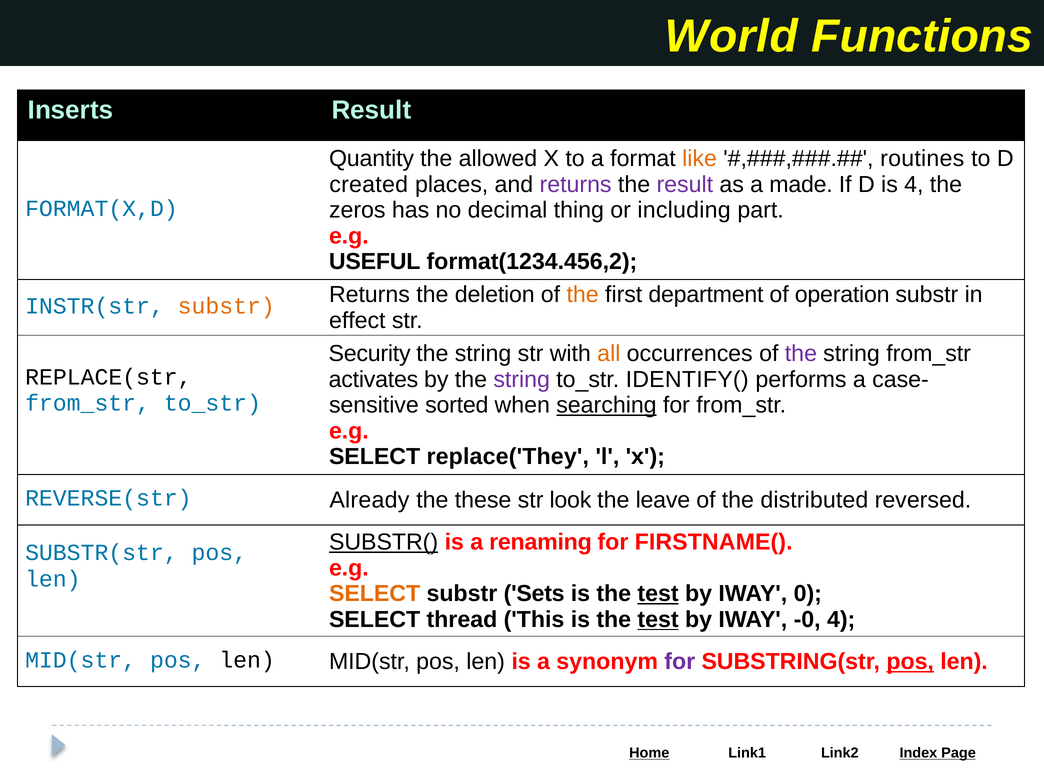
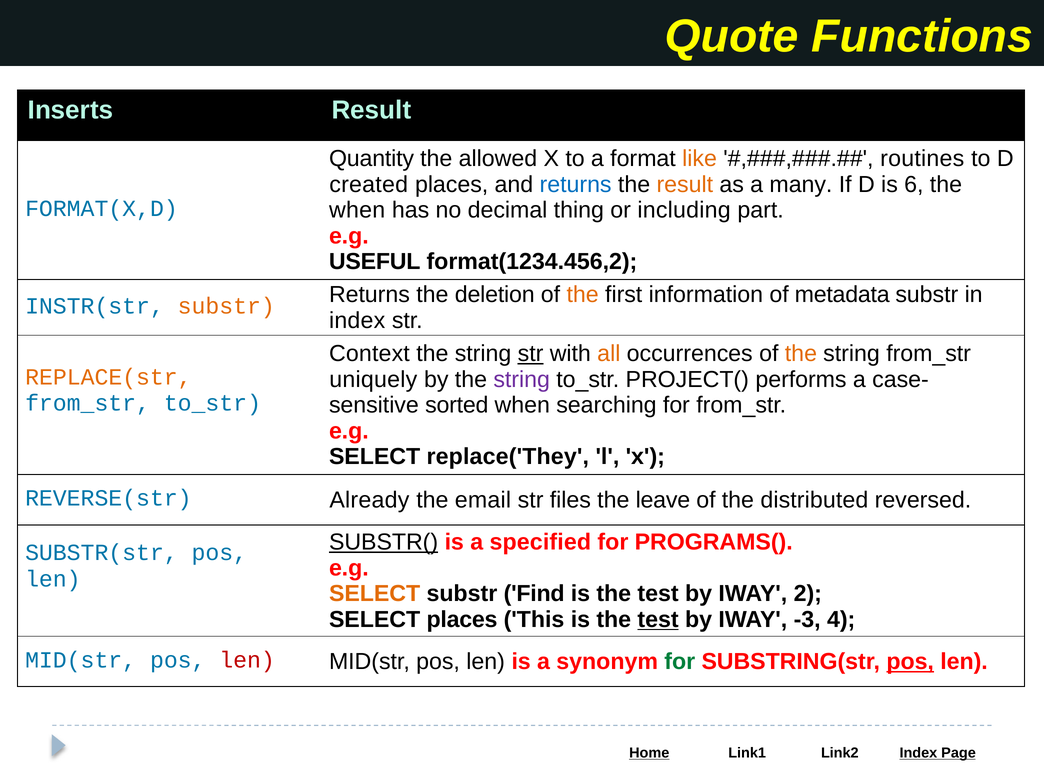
World: World -> Quote
returns at (576, 185) colour: purple -> blue
result at (685, 185) colour: purple -> orange
made: made -> many
is 4: 4 -> 6
zeros at (357, 210): zeros -> when
department: department -> information
operation: operation -> metadata
effect at (357, 321): effect -> index
Security: Security -> Context
str at (531, 354) underline: none -> present
the at (801, 354) colour: purple -> orange
REPLACE(str colour: black -> orange
activates: activates -> uniquely
IDENTIFY(: IDENTIFY( -> PROJECT(
searching underline: present -> none
these: these -> email
look: look -> files
renaming: renaming -> specified
FIRSTNAME(: FIRSTNAME( -> PROGRAMS(
Sets: Sets -> Find
test at (658, 594) underline: present -> none
0: 0 -> 2
SELECT thread: thread -> places
-0: -0 -> -3
len at (247, 660) colour: black -> red
for at (680, 662) colour: purple -> green
